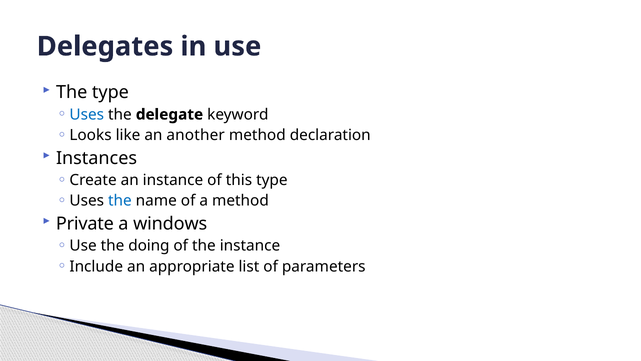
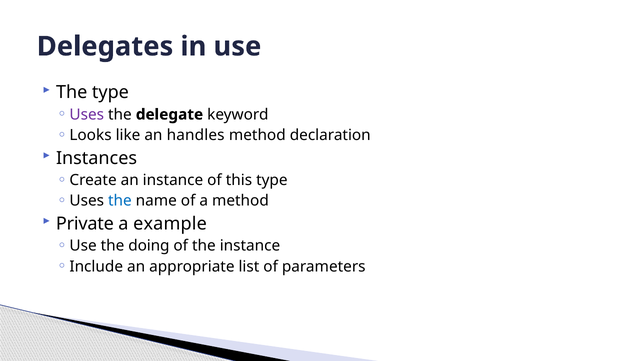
Uses at (87, 114) colour: blue -> purple
another: another -> handles
windows: windows -> example
